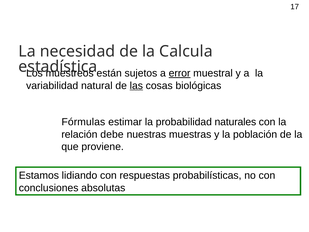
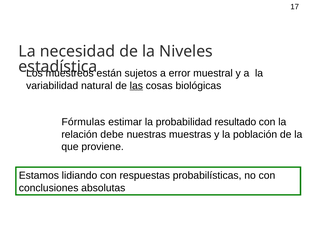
Calcula: Calcula -> Niveles
error underline: present -> none
naturales: naturales -> resultado
